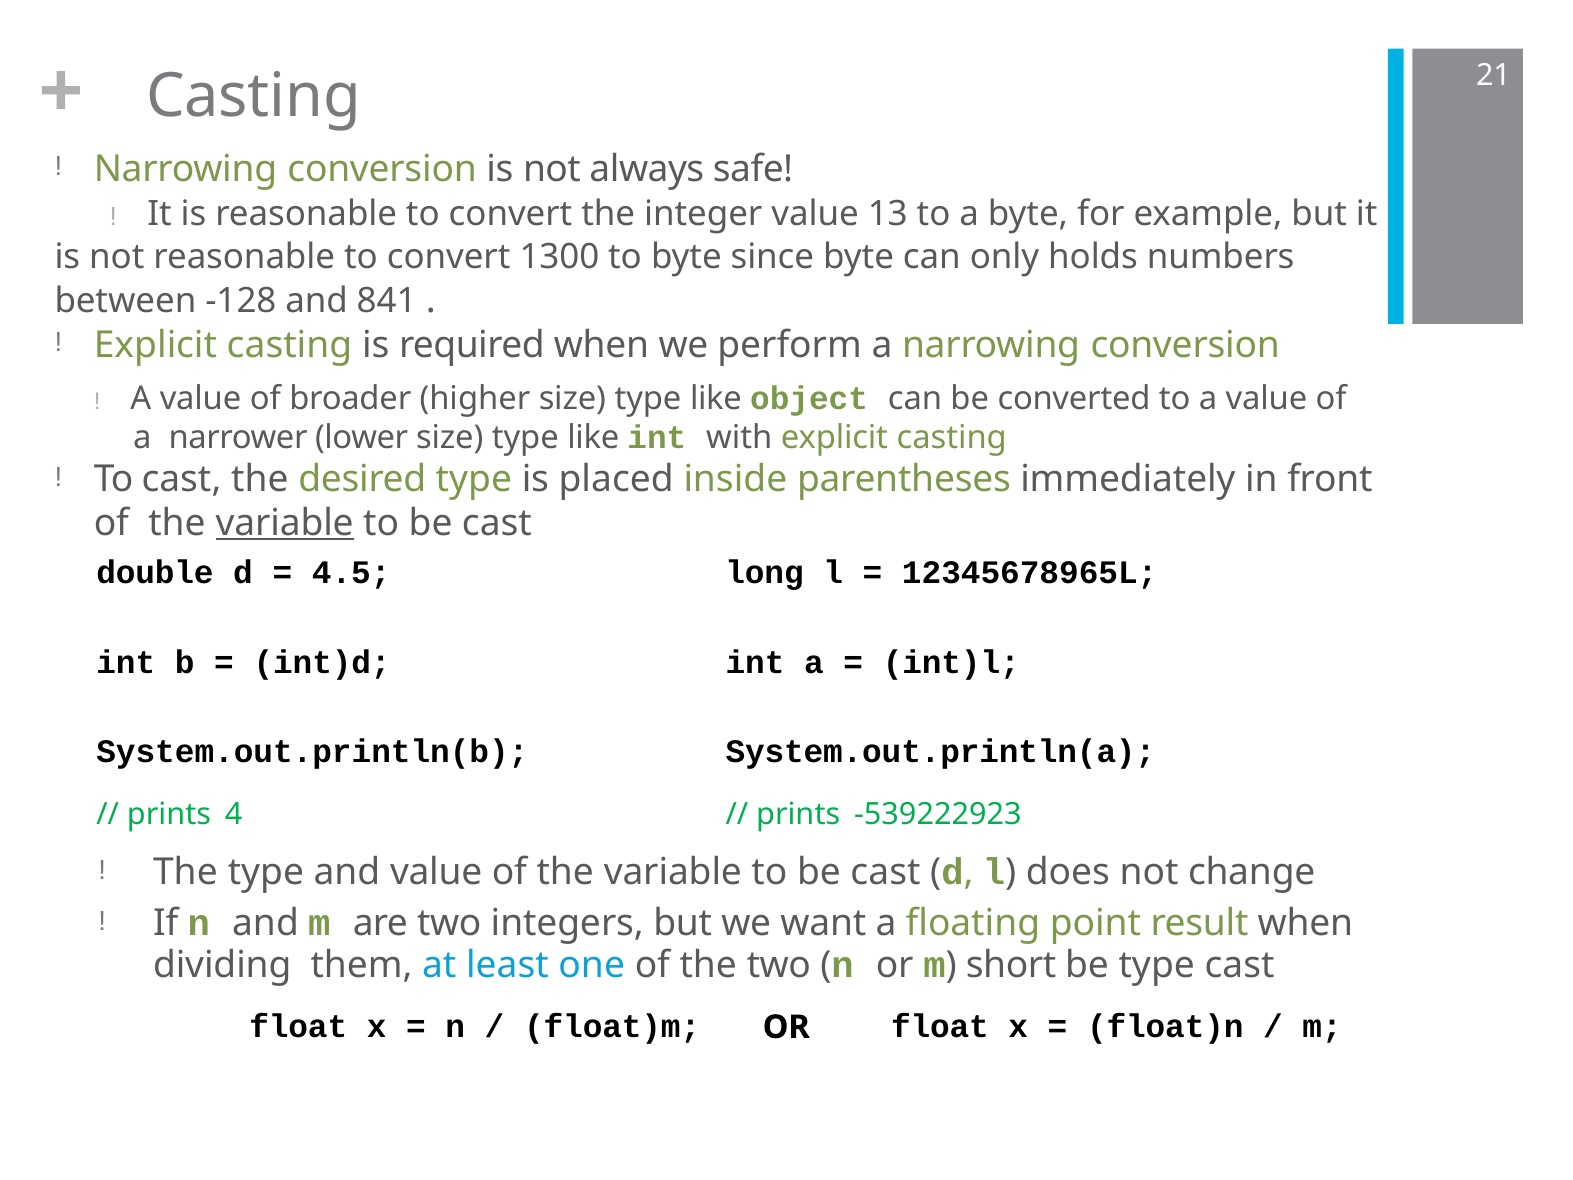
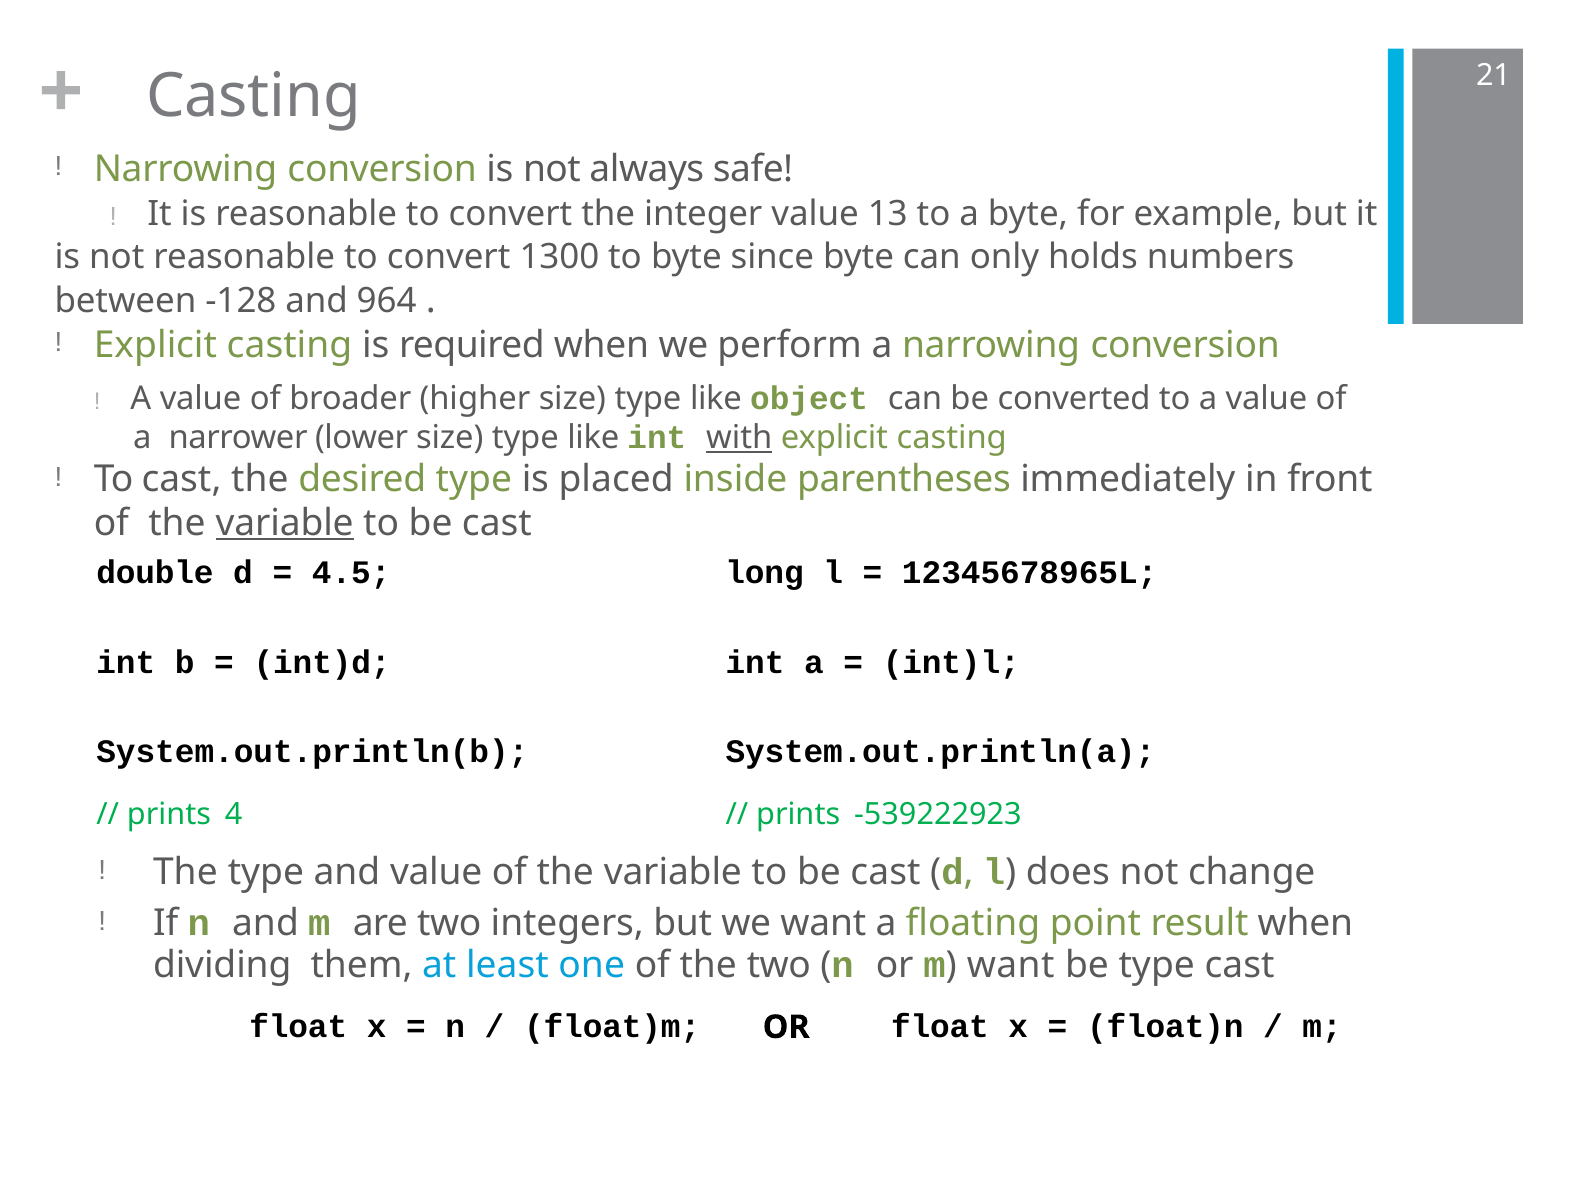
841: 841 -> 964
with underline: none -> present
m short: short -> want
